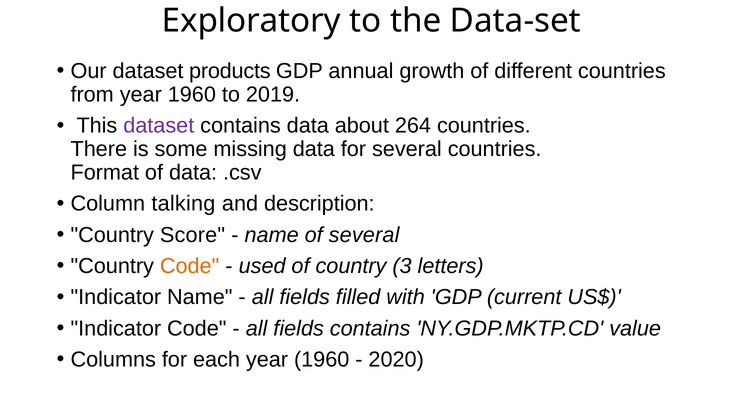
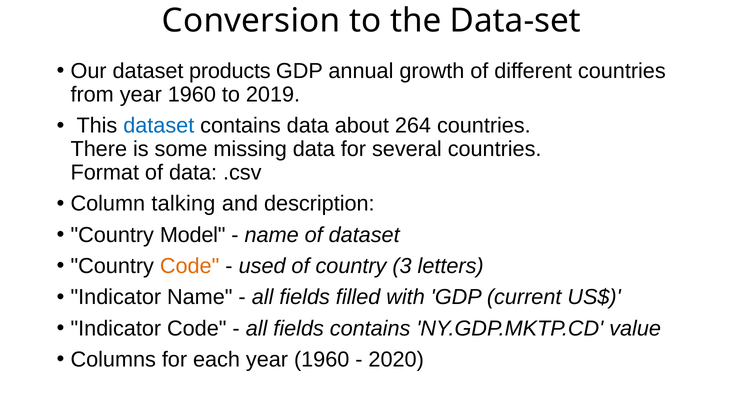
Exploratory: Exploratory -> Conversion
dataset at (159, 126) colour: purple -> blue
Score: Score -> Model
of several: several -> dataset
